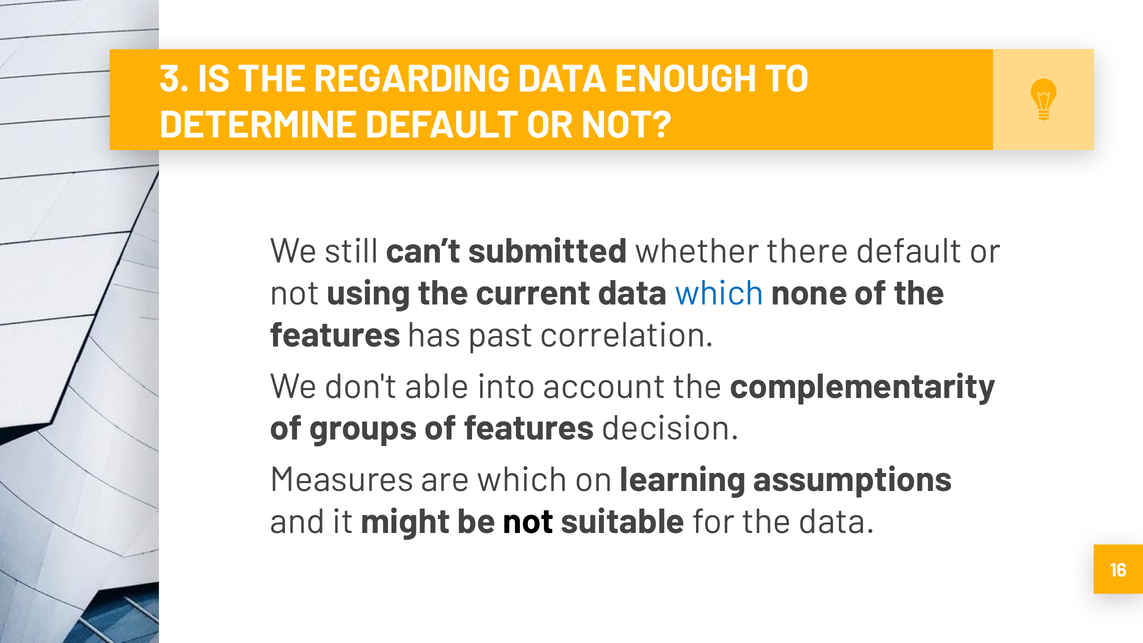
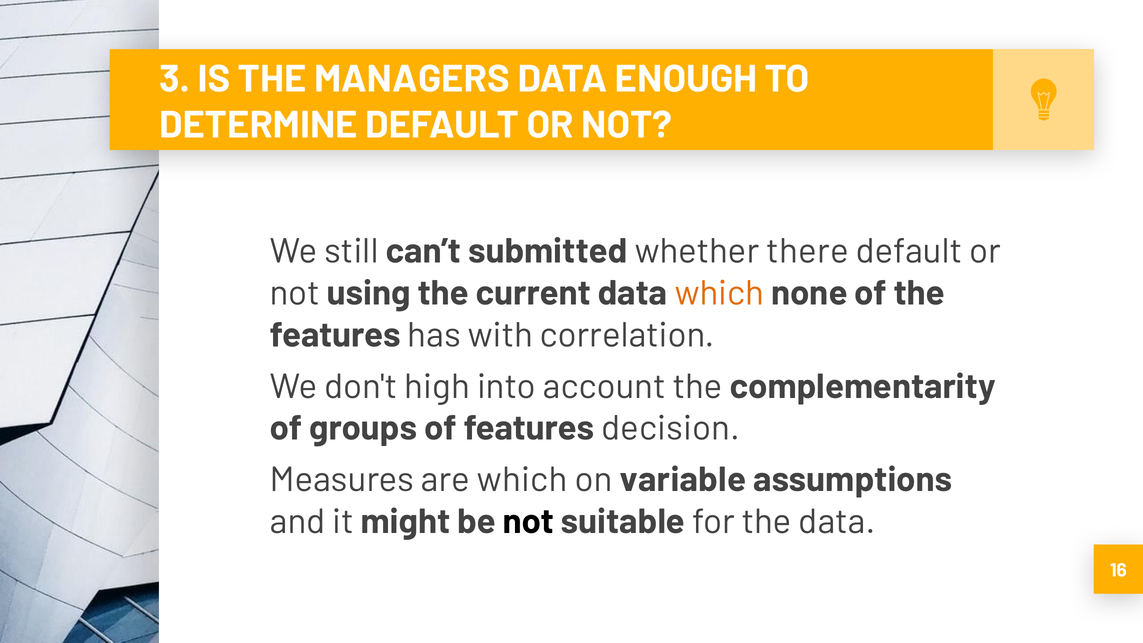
REGARDING: REGARDING -> MANAGERS
which at (719, 293) colour: blue -> orange
past: past -> with
able: able -> high
learning: learning -> variable
